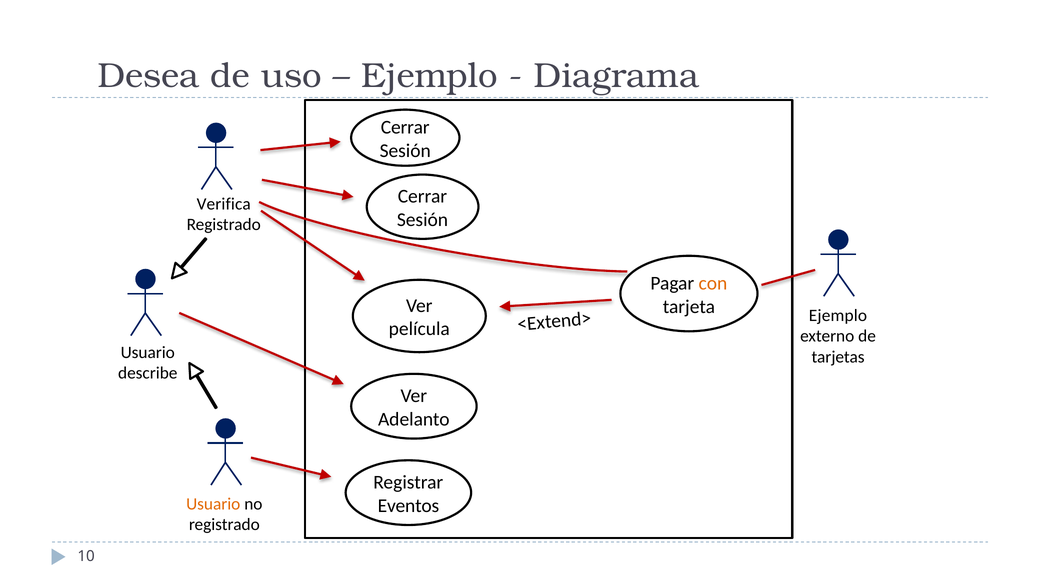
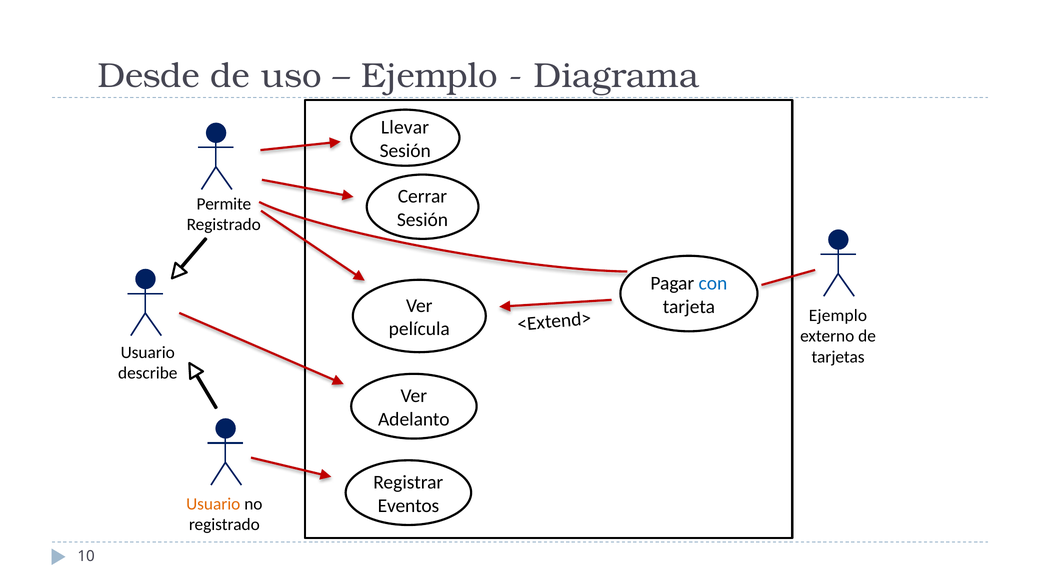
Desea: Desea -> Desde
Cerrar at (405, 127): Cerrar -> Llevar
Verifica: Verifica -> Permite
con colour: orange -> blue
